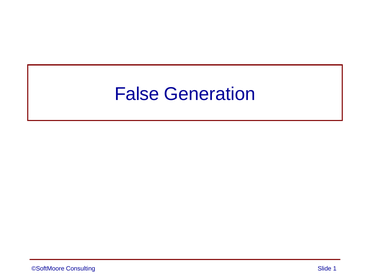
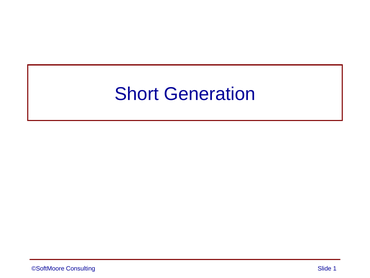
False: False -> Short
